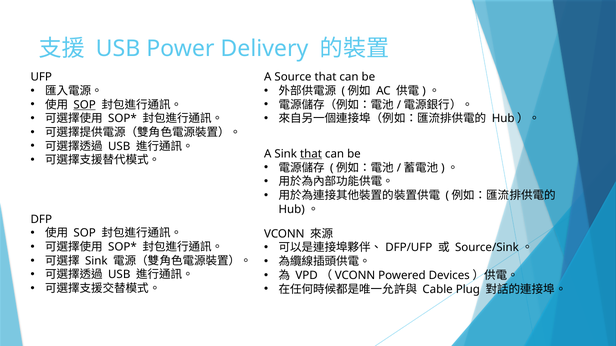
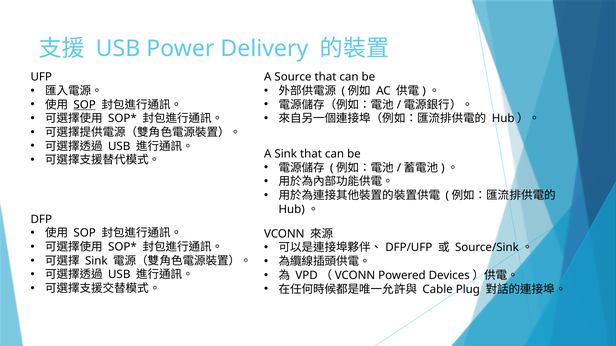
that at (311, 154) underline: present -> none
